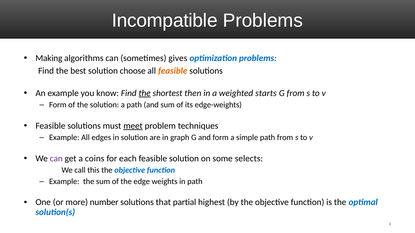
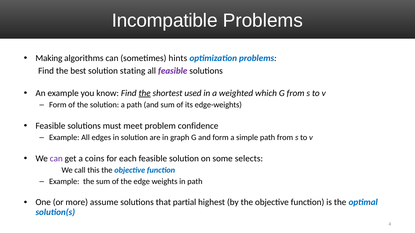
gives: gives -> hints
choose: choose -> stating
feasible at (173, 71) colour: orange -> purple
then: then -> used
starts: starts -> which
meet underline: present -> none
techniques: techniques -> confidence
number: number -> assume
